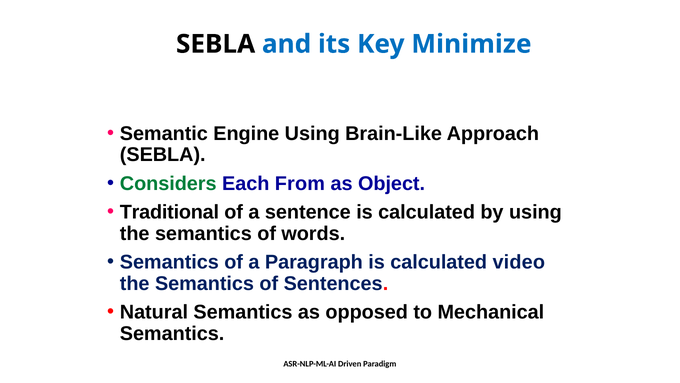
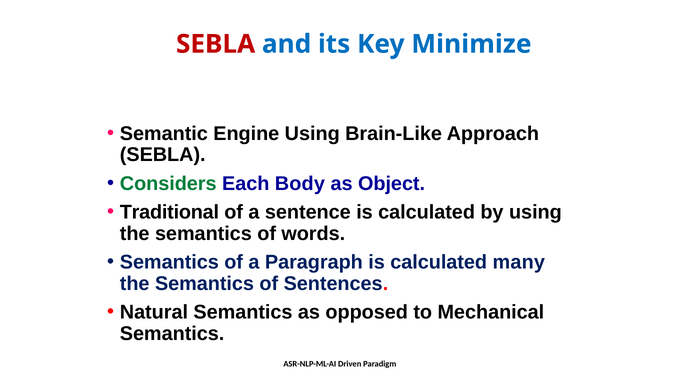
SEBLA at (216, 44) colour: black -> red
From: From -> Body
video: video -> many
